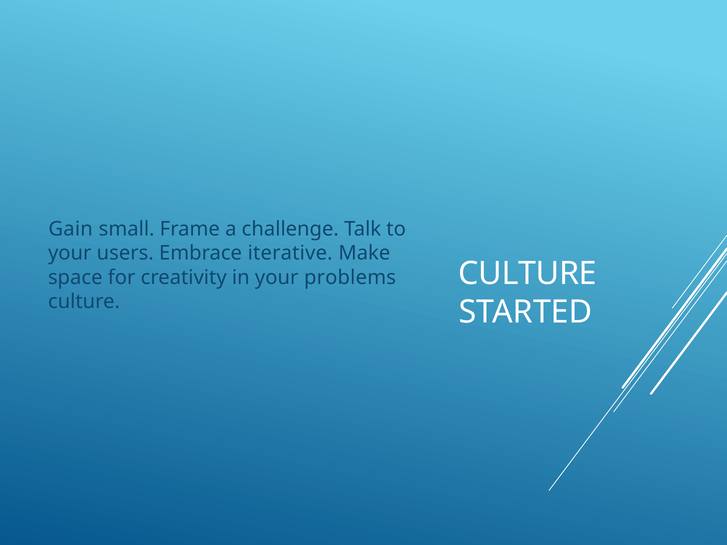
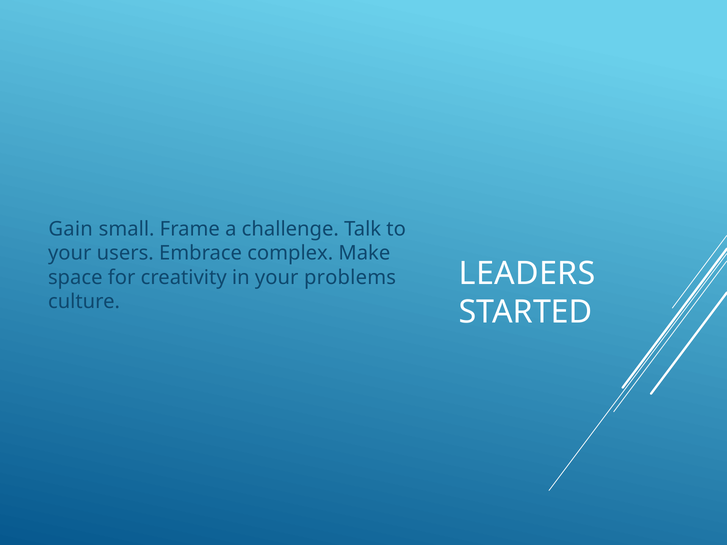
iterative: iterative -> complex
CULTURE at (527, 274): CULTURE -> LEADERS
